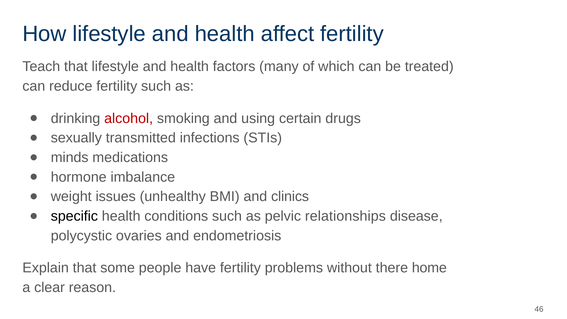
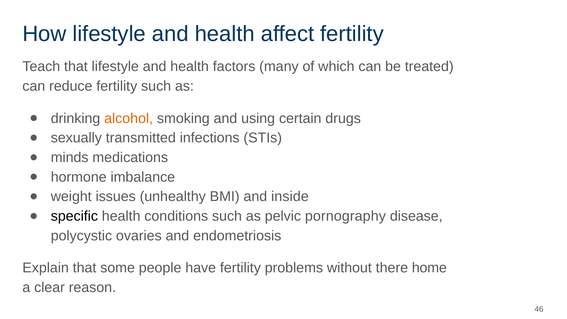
alcohol colour: red -> orange
clinics: clinics -> inside
relationships: relationships -> pornography
